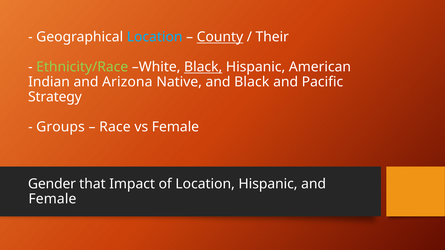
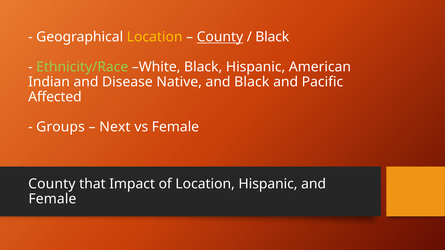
Location at (155, 37) colour: light blue -> yellow
Their at (272, 37): Their -> Black
Black at (203, 67) underline: present -> none
Arizona: Arizona -> Disease
Strategy: Strategy -> Affected
Race: Race -> Next
Gender at (52, 184): Gender -> County
